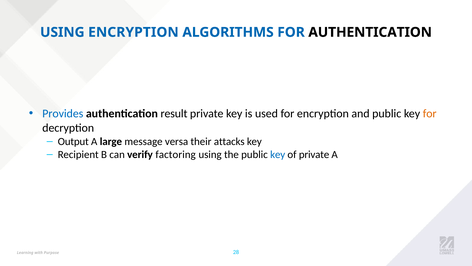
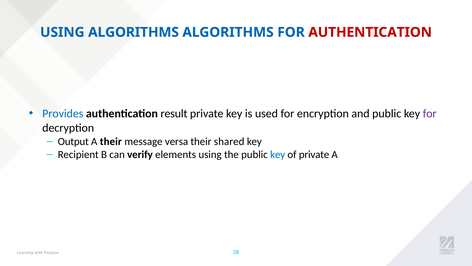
USING ENCRYPTION: ENCRYPTION -> ALGORITHMS
AUTHENTICATION at (370, 32) colour: black -> red
for at (430, 114) colour: orange -> purple
A large: large -> their
attacks: attacks -> shared
factoring: factoring -> elements
